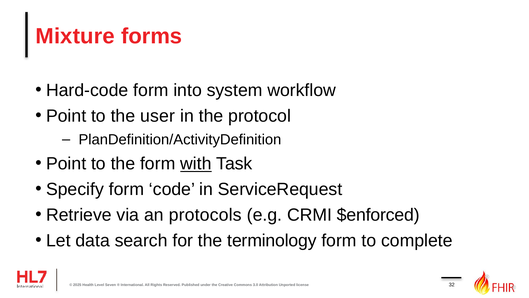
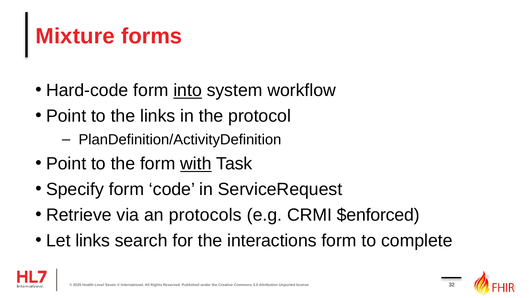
into underline: none -> present
the user: user -> links
Let data: data -> links
terminology: terminology -> interactions
